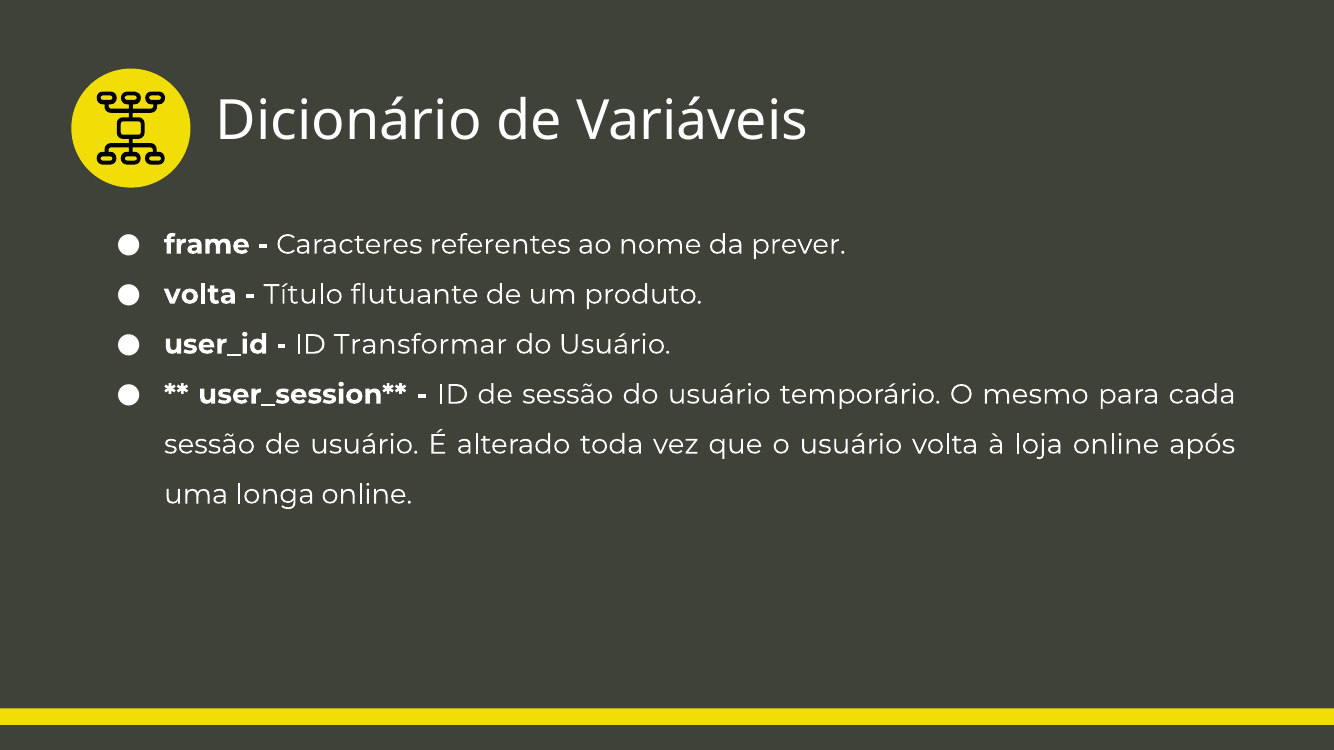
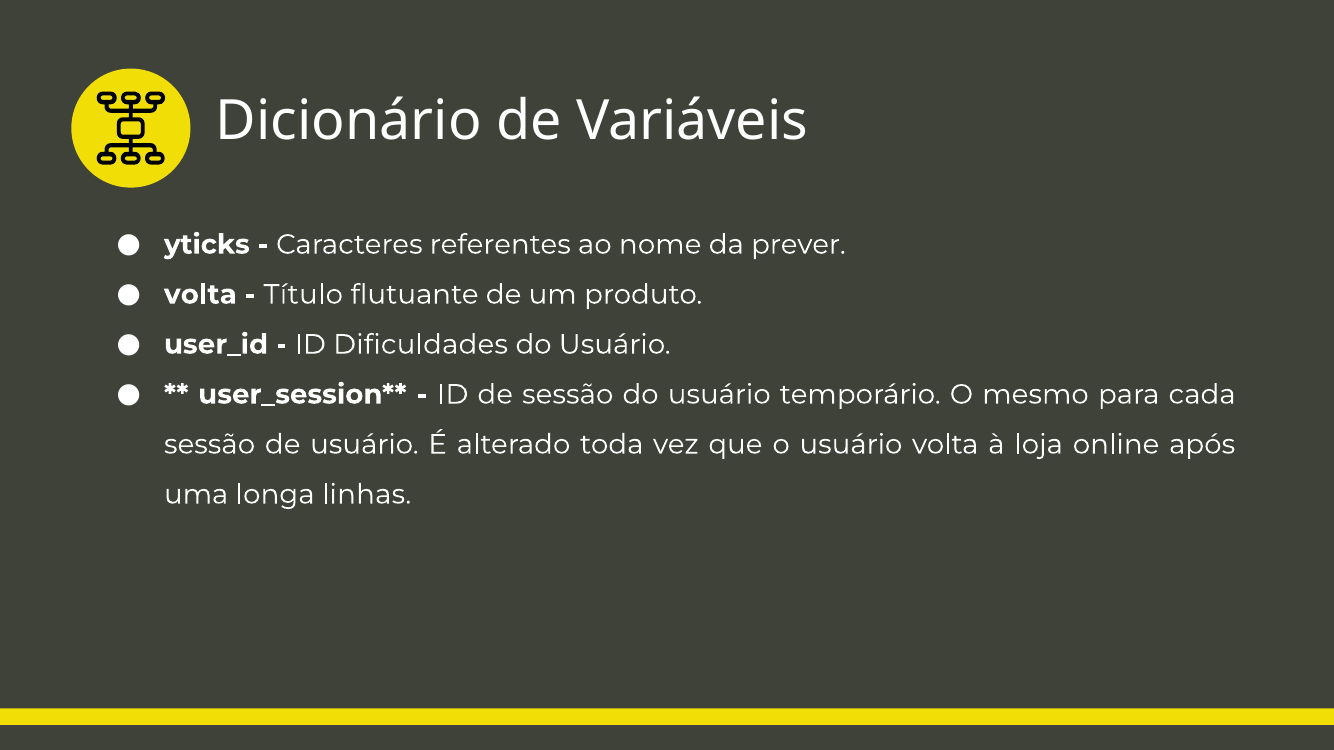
frame: frame -> yticks
Transformar: Transformar -> Dificuldades
longa online: online -> linhas
